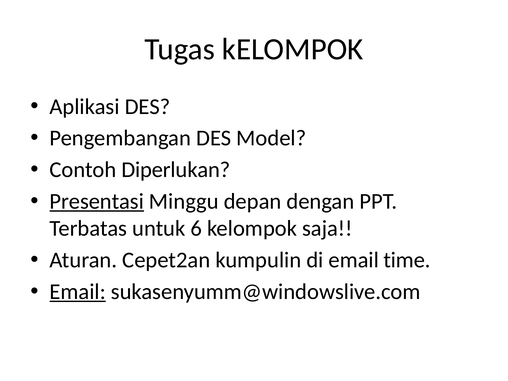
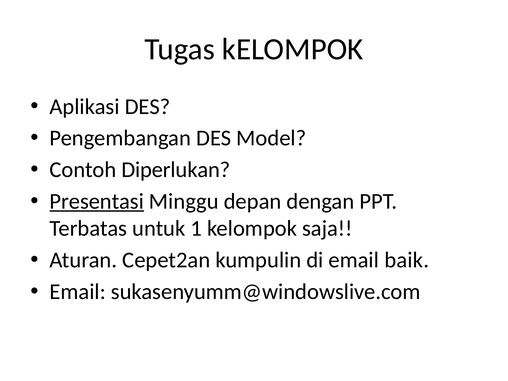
6: 6 -> 1
time: time -> baik
Email at (78, 292) underline: present -> none
